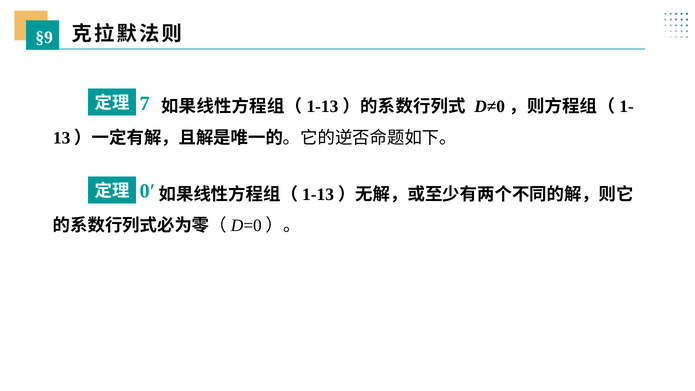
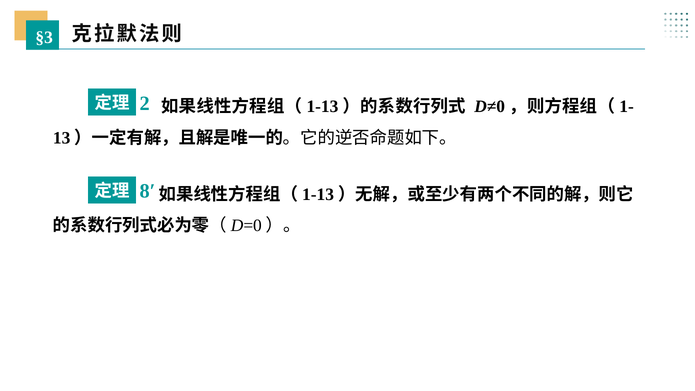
§9: §9 -> §3
7: 7 -> 2
0′: 0′ -> 8′
